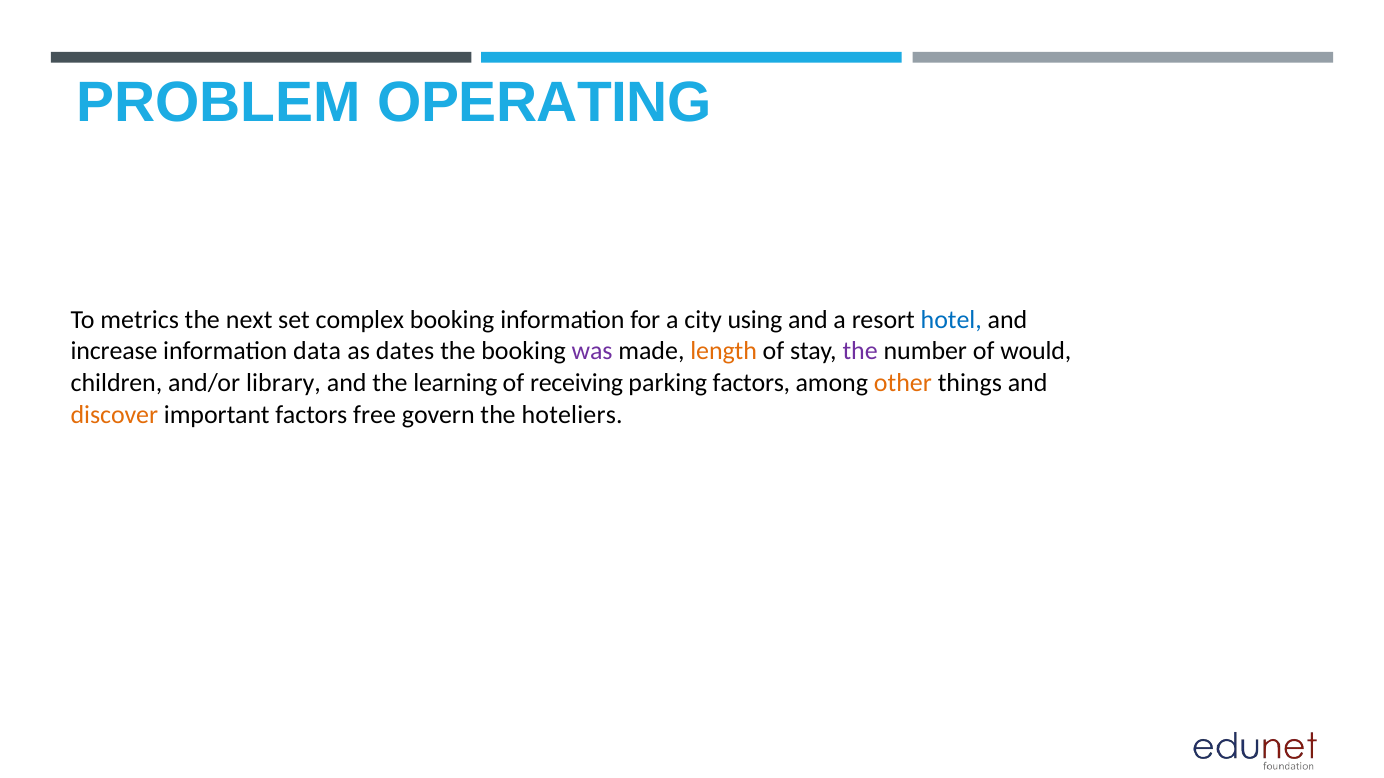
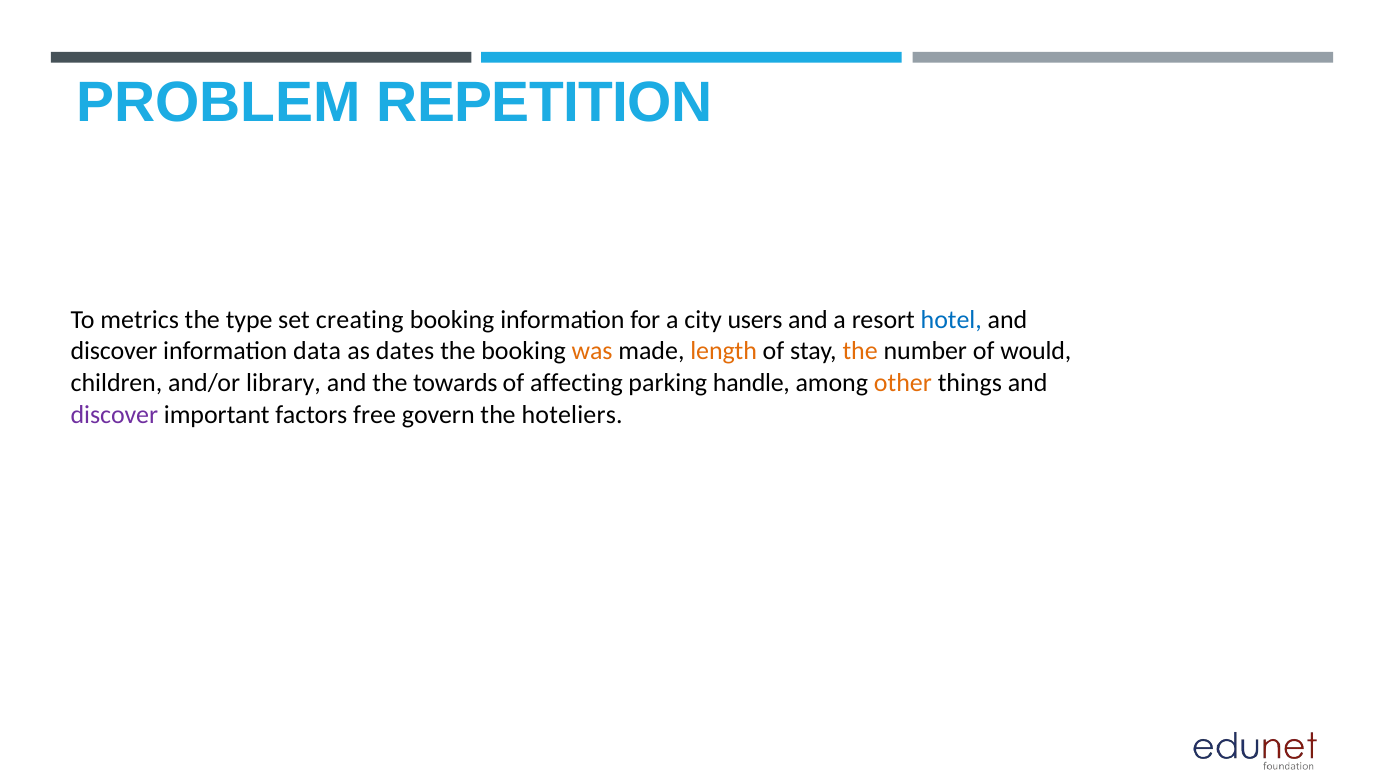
OPERATING: OPERATING -> REPETITION
next: next -> type
complex: complex -> creating
using: using -> users
increase at (114, 351): increase -> discover
was colour: purple -> orange
the at (860, 351) colour: purple -> orange
learning: learning -> towards
receiving: receiving -> affecting
parking factors: factors -> handle
discover at (114, 415) colour: orange -> purple
